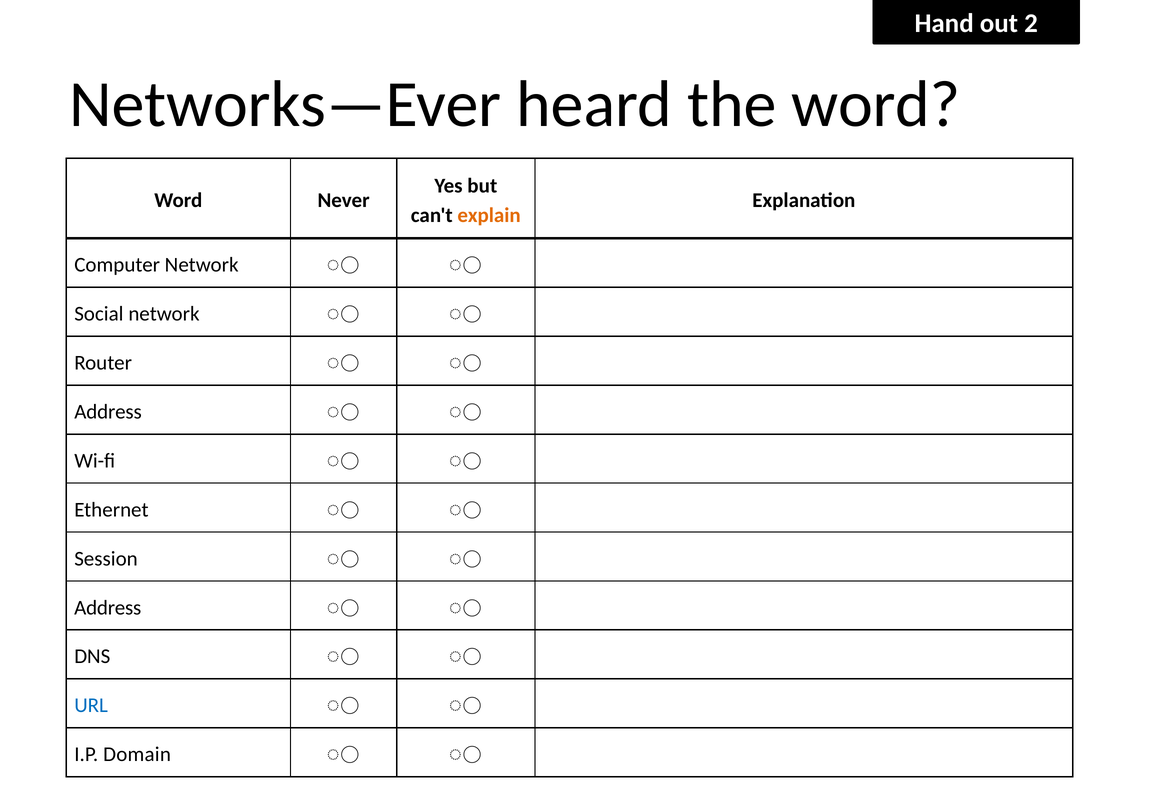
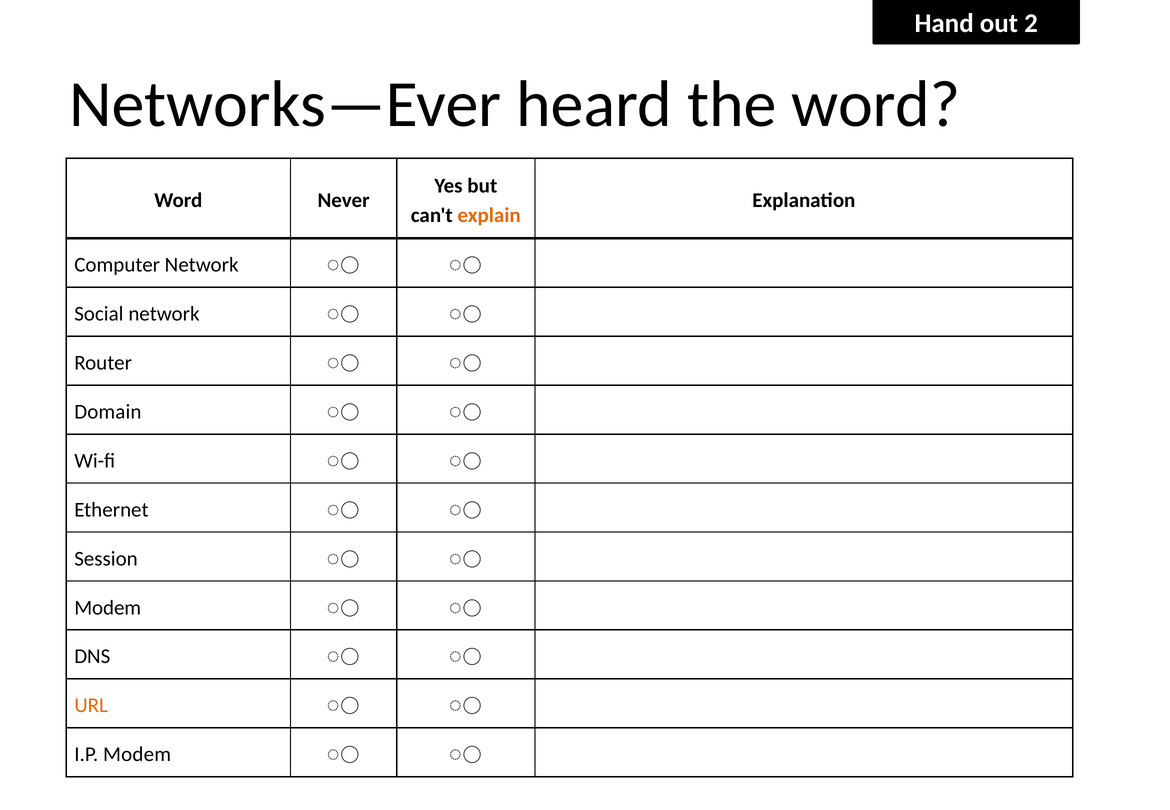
Address at (108, 412): Address -> Domain
Address at (108, 608): Address -> Modem
URL colour: blue -> orange
I.P Domain: Domain -> Modem
